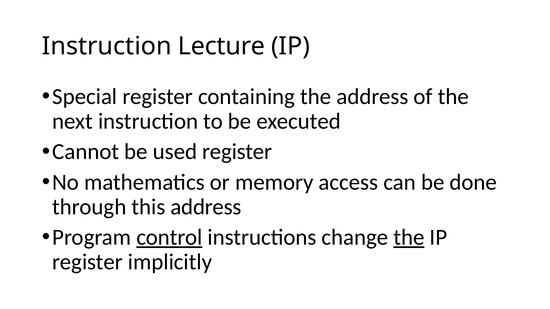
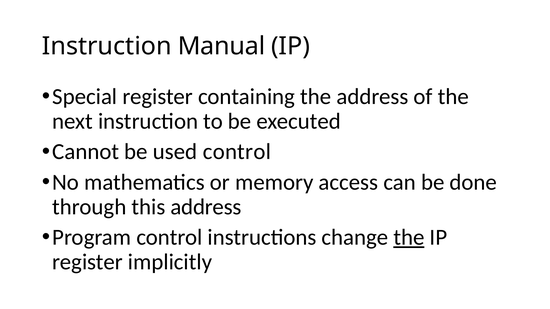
Lecture: Lecture -> Manual
used register: register -> control
control at (169, 238) underline: present -> none
